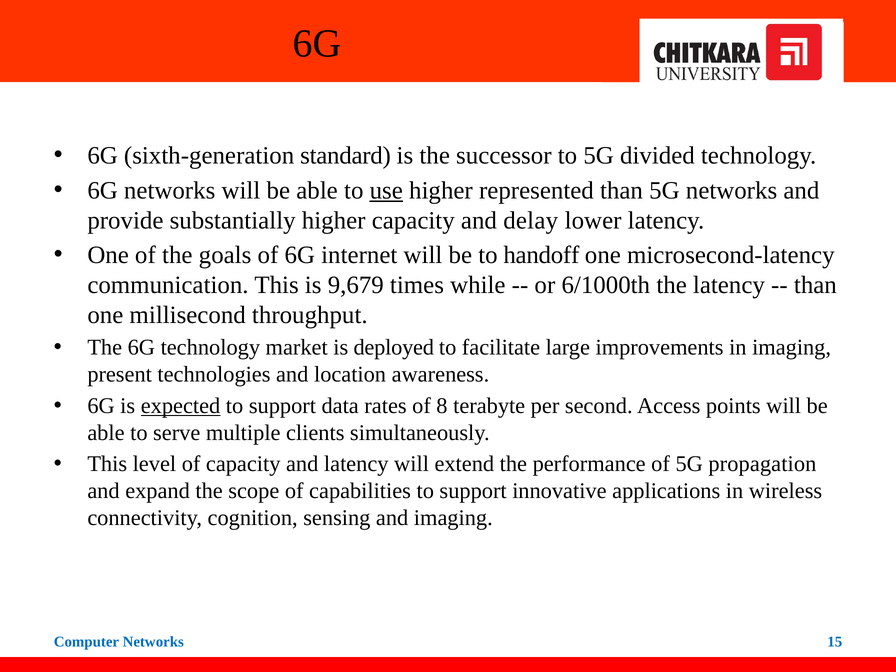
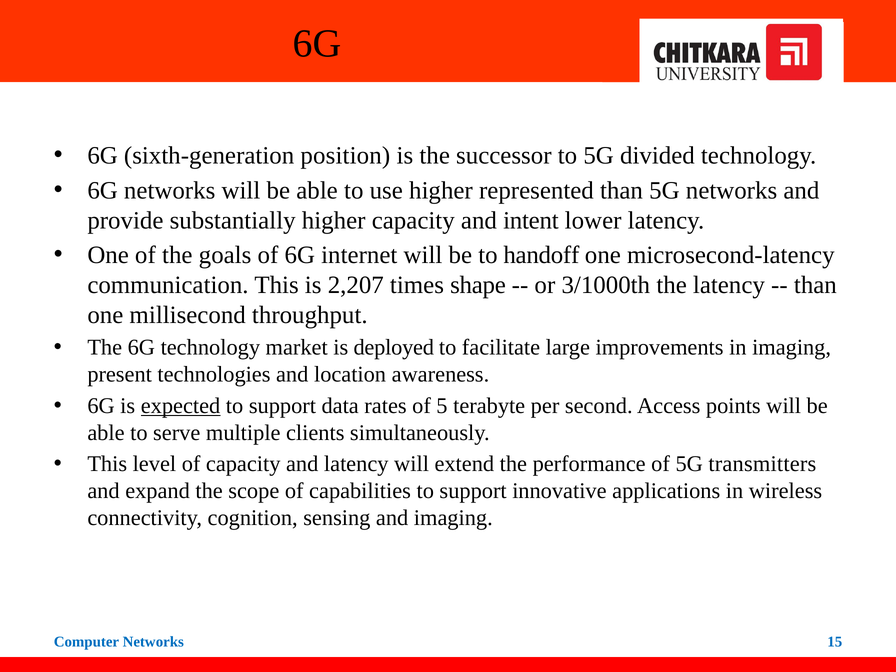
standard: standard -> position
use underline: present -> none
delay: delay -> intent
9,679: 9,679 -> 2,207
while: while -> shape
6/1000th: 6/1000th -> 3/1000th
8: 8 -> 5
propagation: propagation -> transmitters
